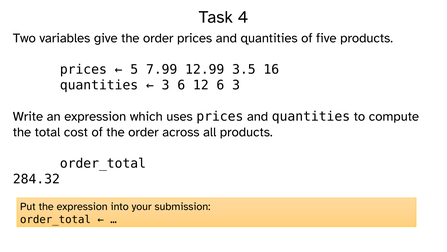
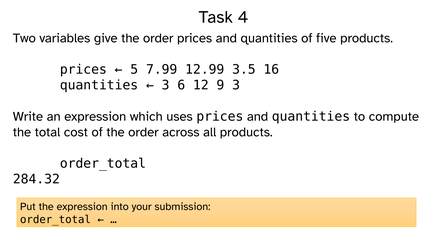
12 6: 6 -> 9
